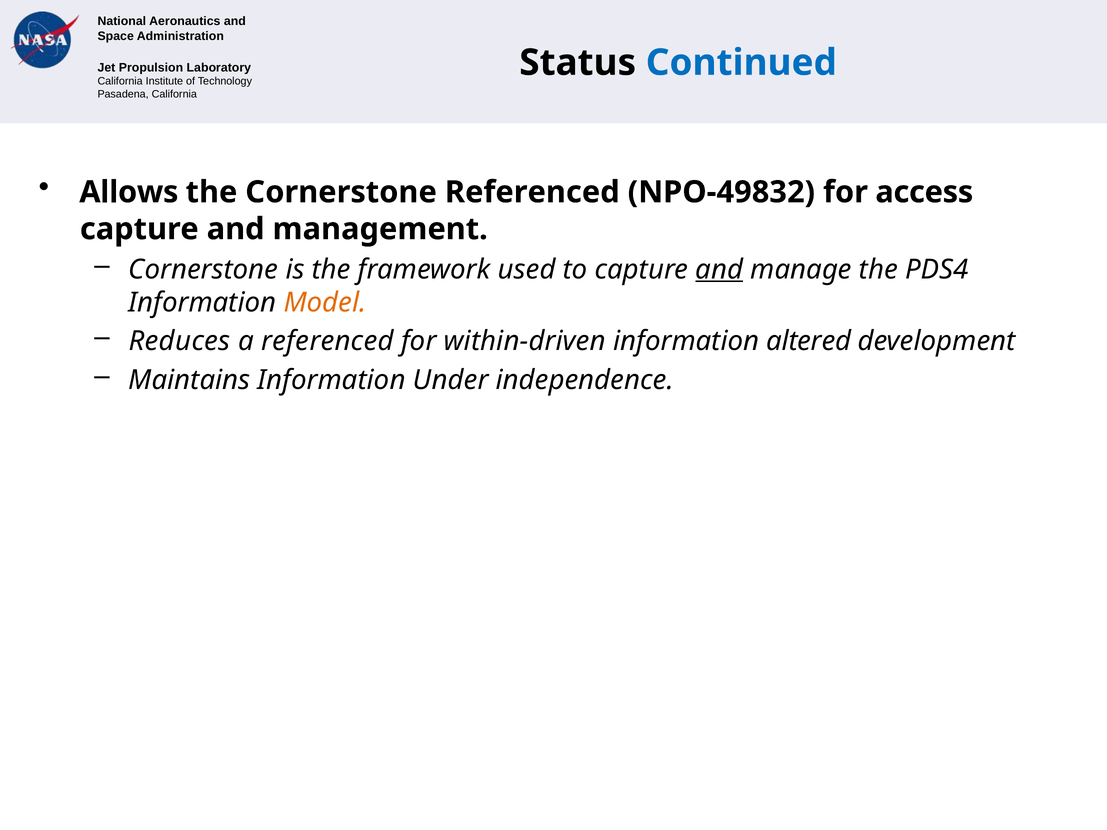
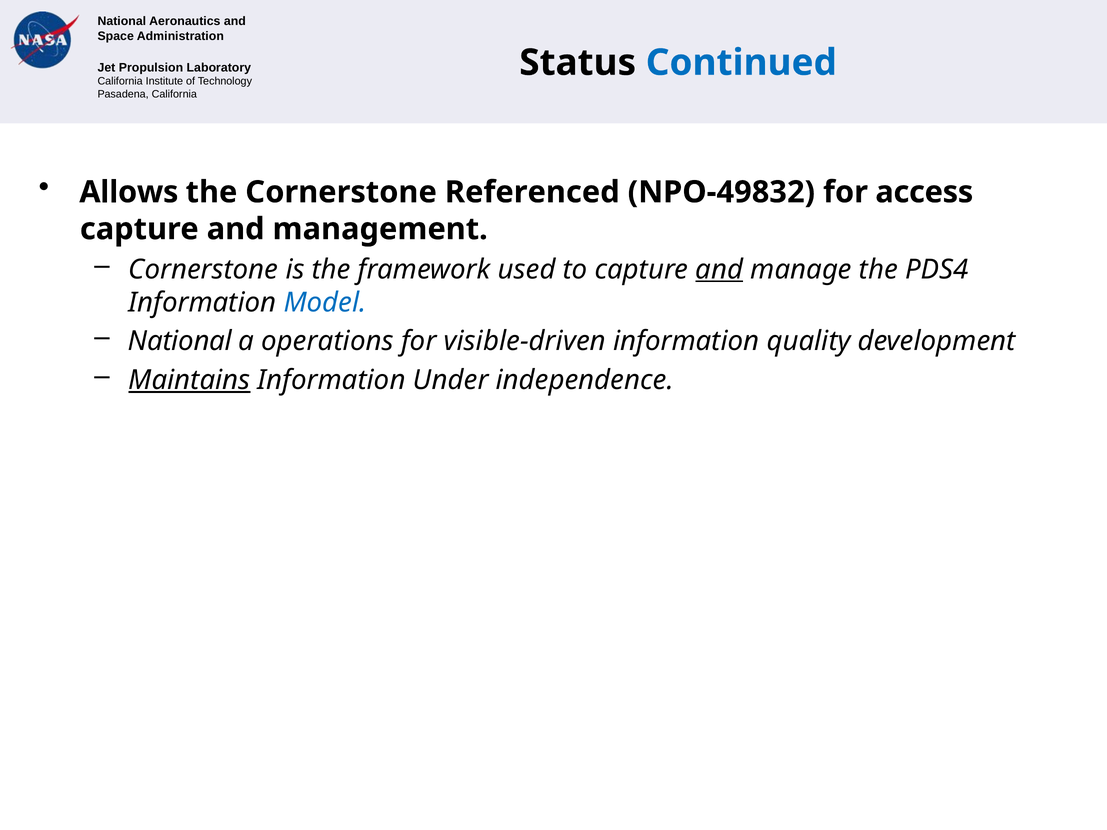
Model colour: orange -> blue
Reduces at (180, 341): Reduces -> National
a referenced: referenced -> operations
within-driven: within-driven -> visible-driven
altered: altered -> quality
Maintains underline: none -> present
